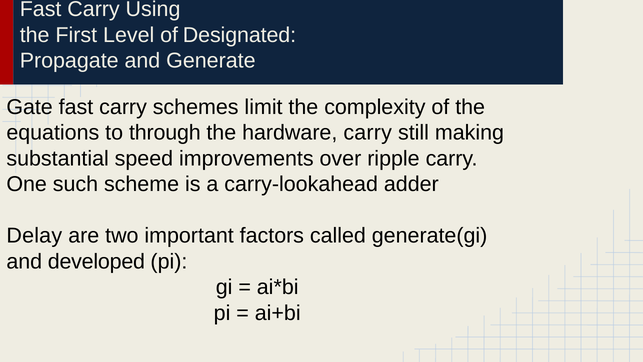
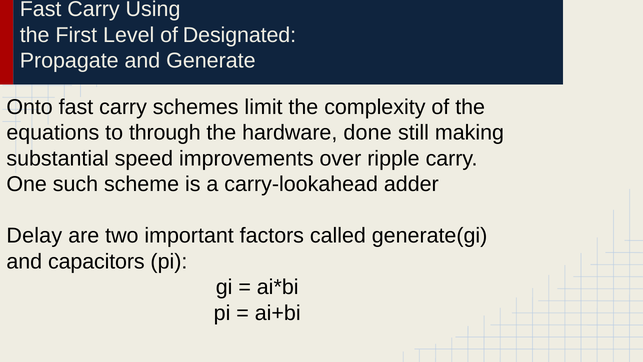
Gate: Gate -> Onto
hardware carry: carry -> done
developed: developed -> capacitors
